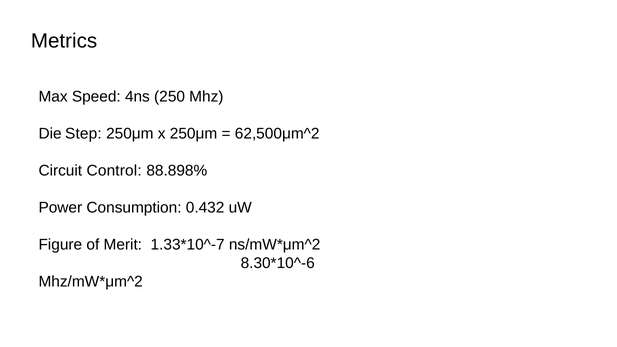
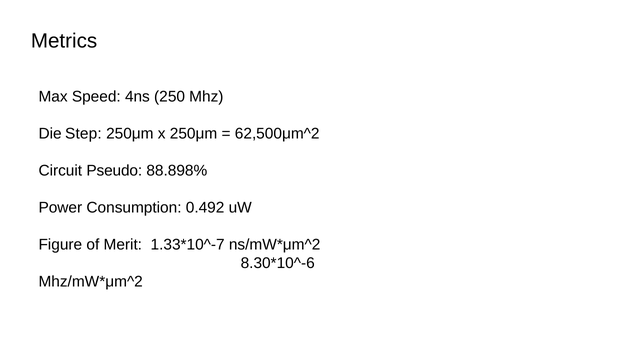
Control: Control -> Pseudo
0.432: 0.432 -> 0.492
